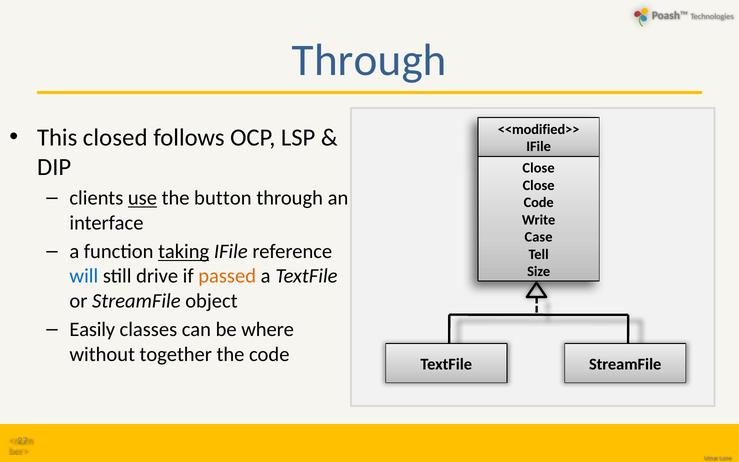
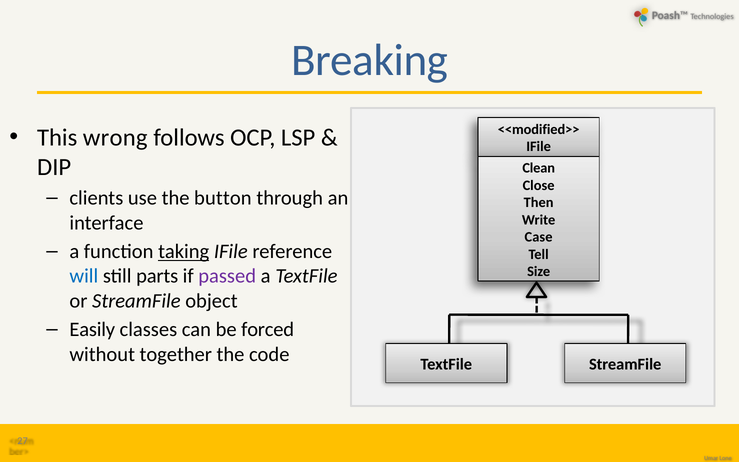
Through at (369, 60): Through -> Breaking
closed: closed -> wrong
Close at (539, 168): Close -> Clean
use underline: present -> none
Code at (539, 202): Code -> Then
drive: drive -> parts
passed colour: orange -> purple
where: where -> forced
